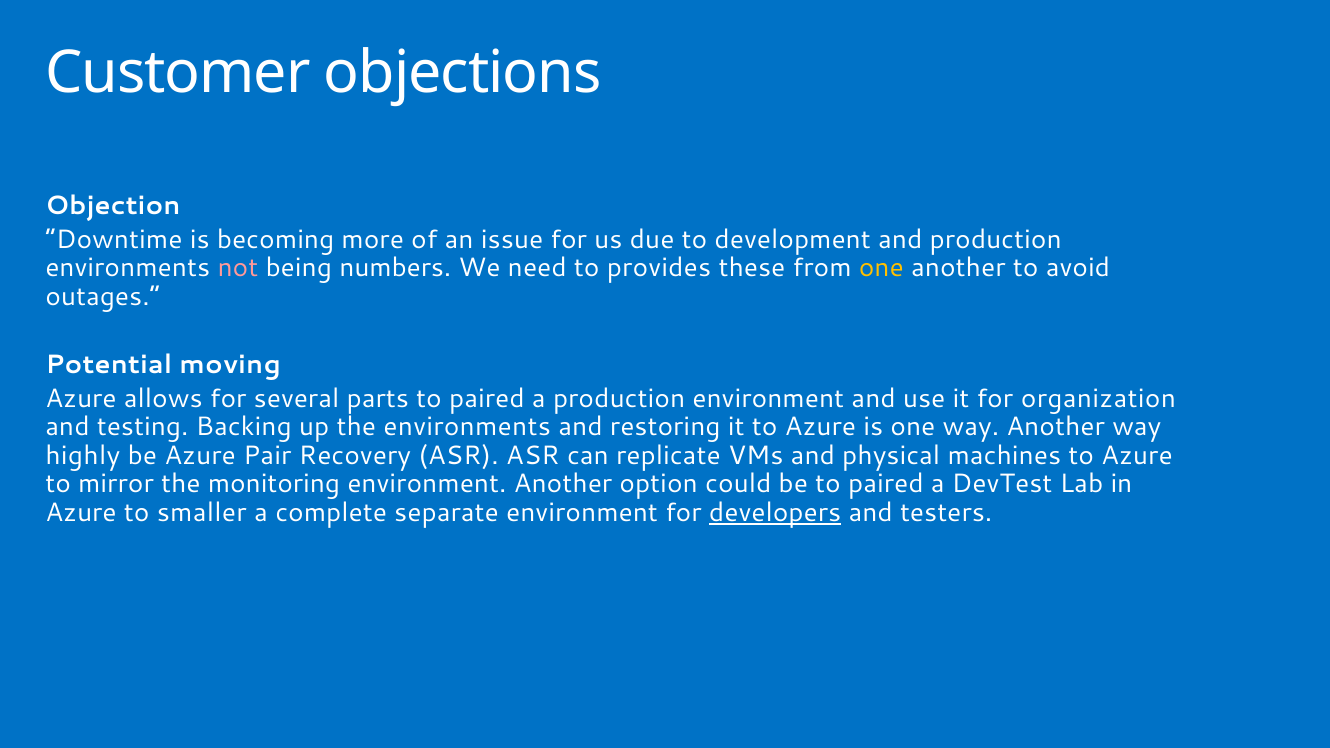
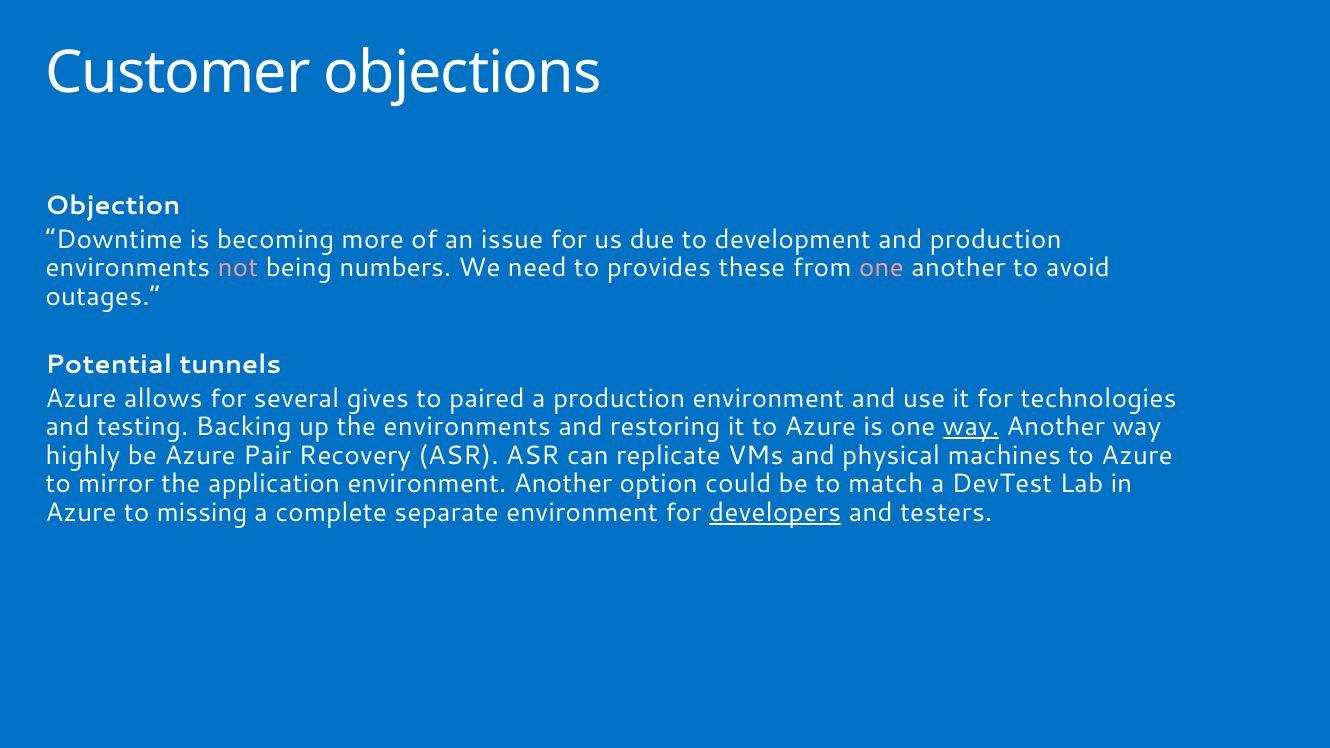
one at (881, 268) colour: yellow -> pink
moving: moving -> tunnels
parts: parts -> gives
organization: organization -> technologies
way at (971, 427) underline: none -> present
monitoring: monitoring -> application
be to paired: paired -> match
smaller: smaller -> missing
